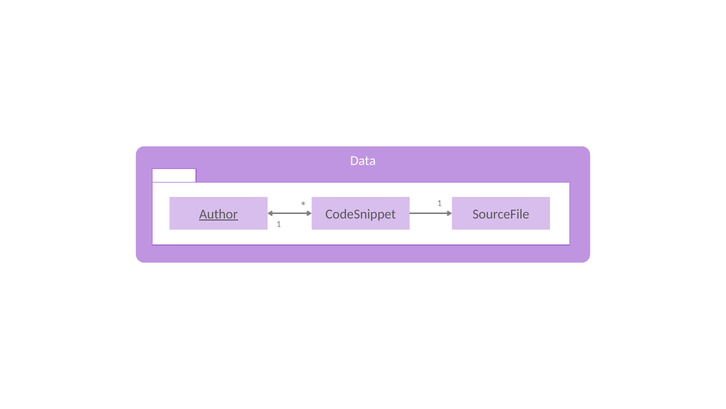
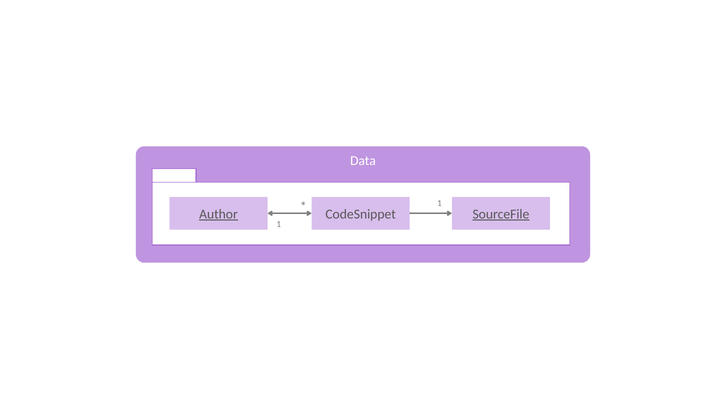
SourceFile underline: none -> present
